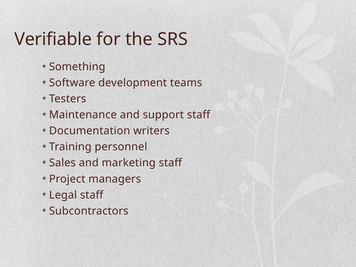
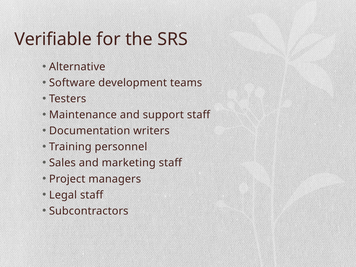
Something: Something -> Alternative
